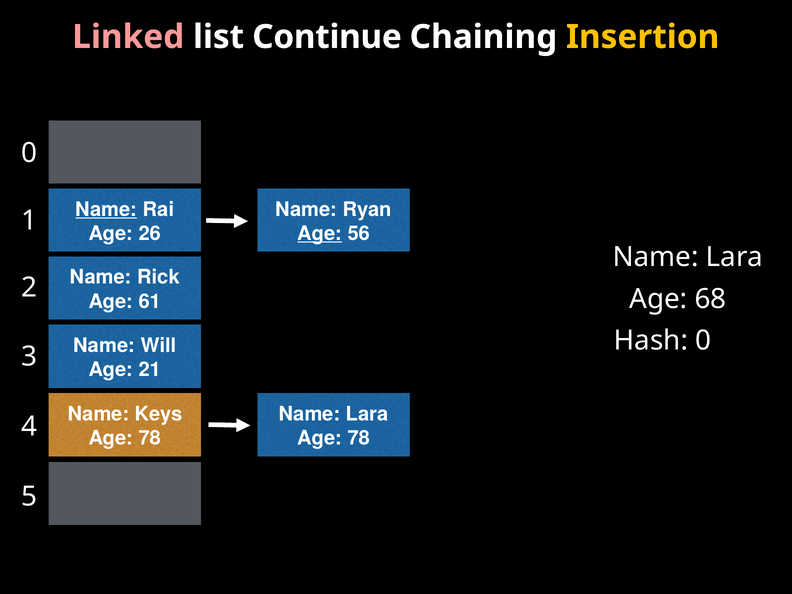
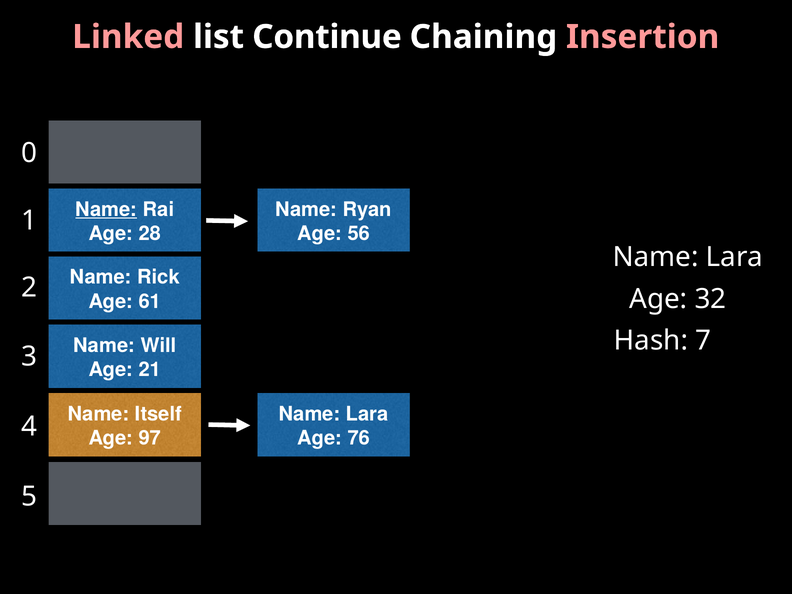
Insertion colour: yellow -> pink
26: 26 -> 28
Age at (320, 233) underline: present -> none
68: 68 -> 32
Hash 0: 0 -> 7
Keys: Keys -> Itself
78 at (150, 438): 78 -> 97
78 at (359, 438): 78 -> 76
